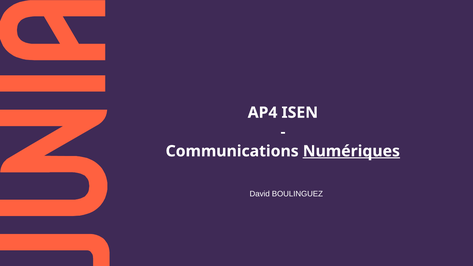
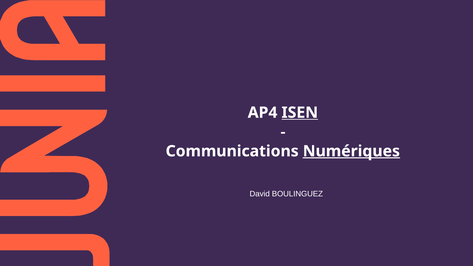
ISEN underline: none -> present
